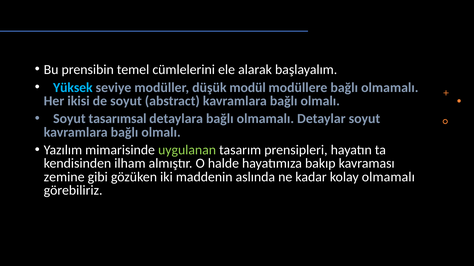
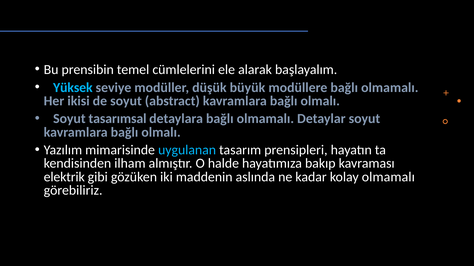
modül: modül -> büyük
uygulanan colour: light green -> light blue
zemine: zemine -> elektrik
